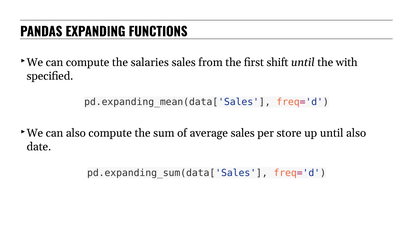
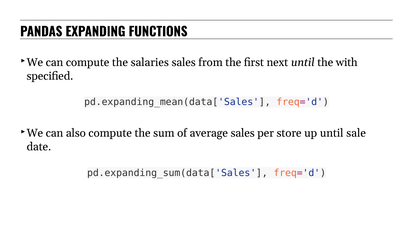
shift: shift -> next
until also: also -> sale
